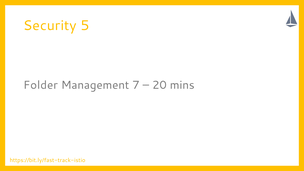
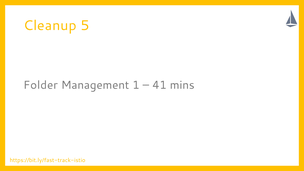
Security: Security -> Cleanup
7: 7 -> 1
20: 20 -> 41
